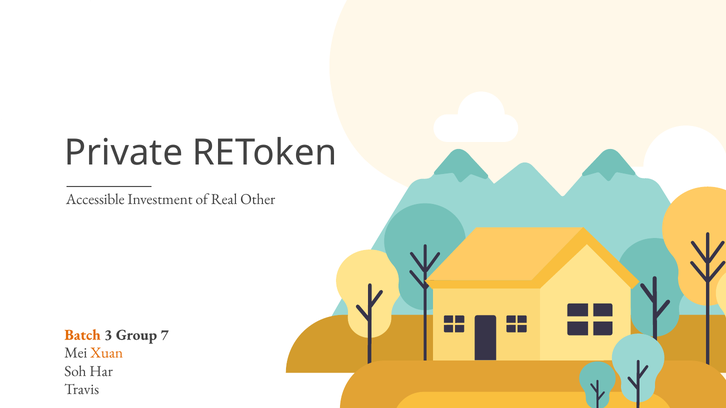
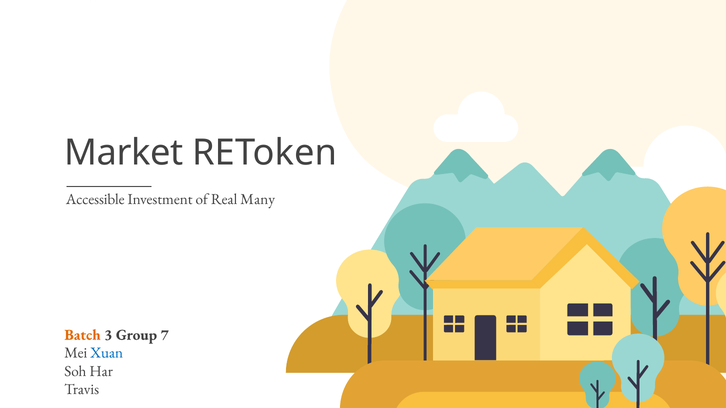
Private: Private -> Market
Other: Other -> Many
Xuan colour: orange -> blue
